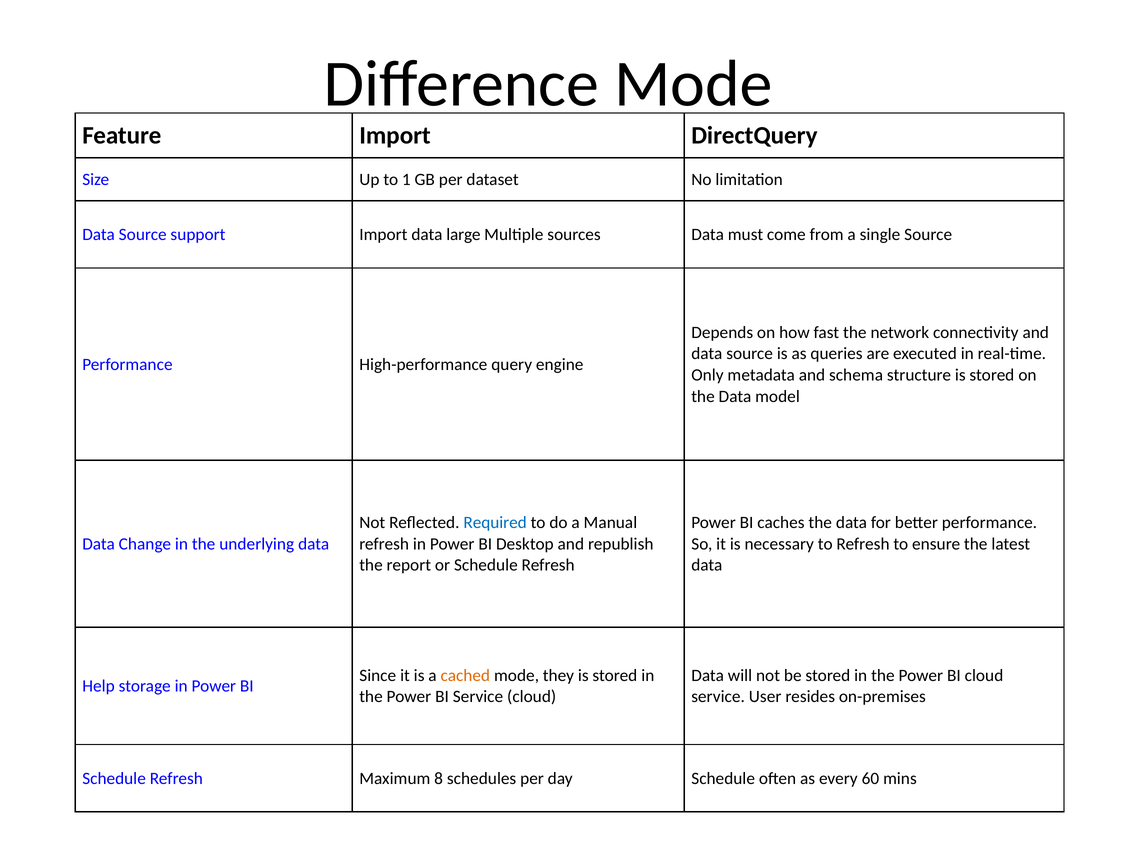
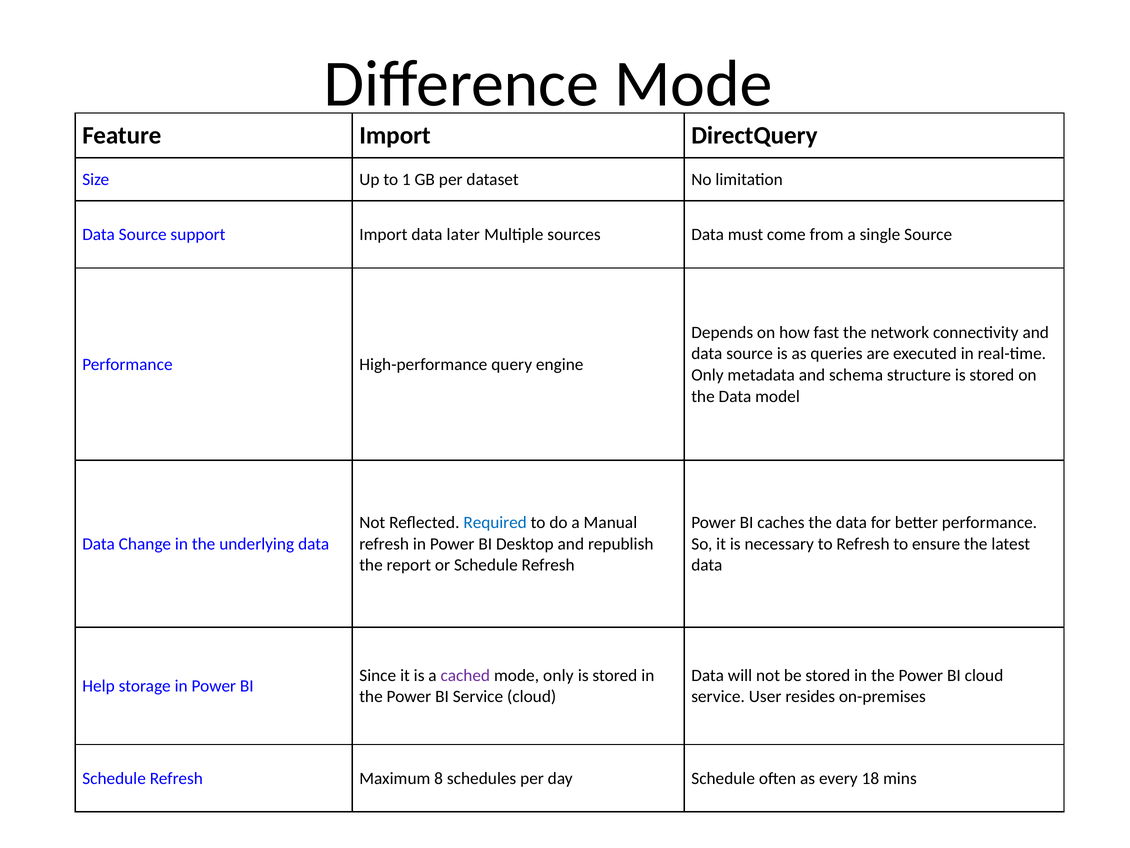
large: large -> later
cached colour: orange -> purple
mode they: they -> only
60: 60 -> 18
